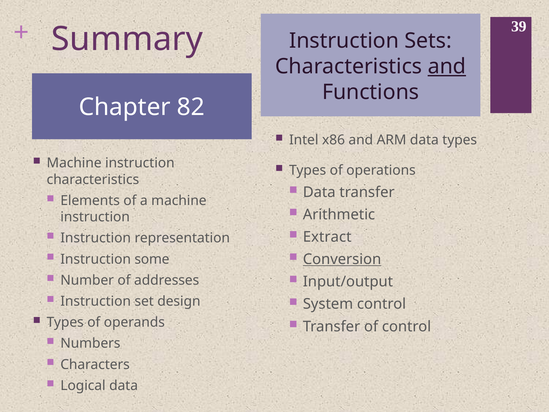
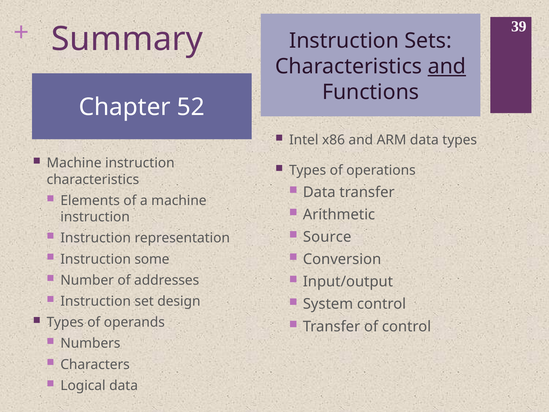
82: 82 -> 52
Extract: Extract -> Source
Conversion underline: present -> none
